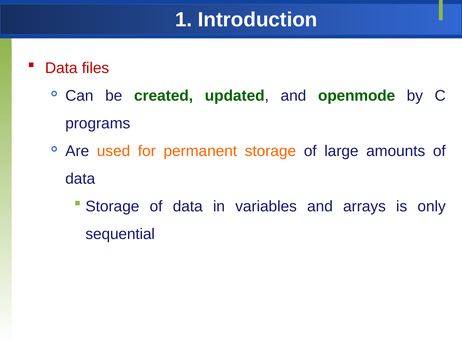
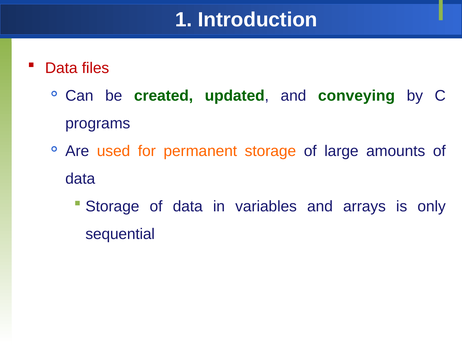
openmode: openmode -> conveying
